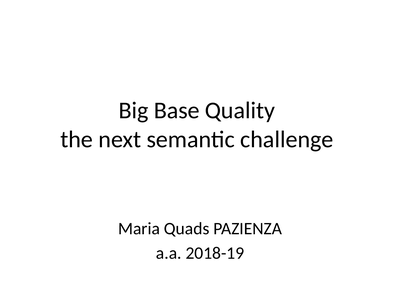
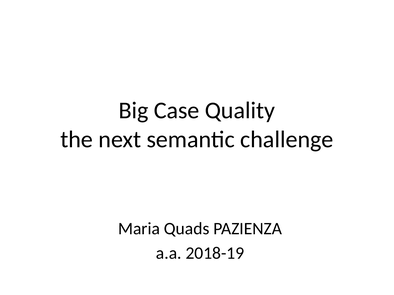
Base: Base -> Case
